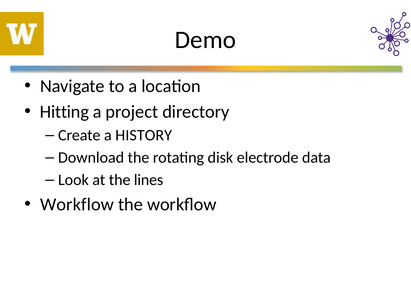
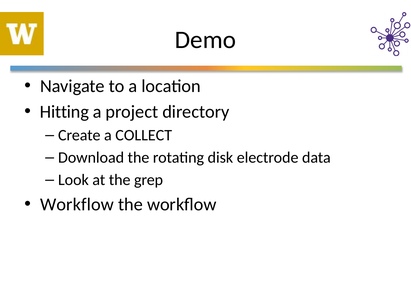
HISTORY: HISTORY -> COLLECT
lines: lines -> grep
